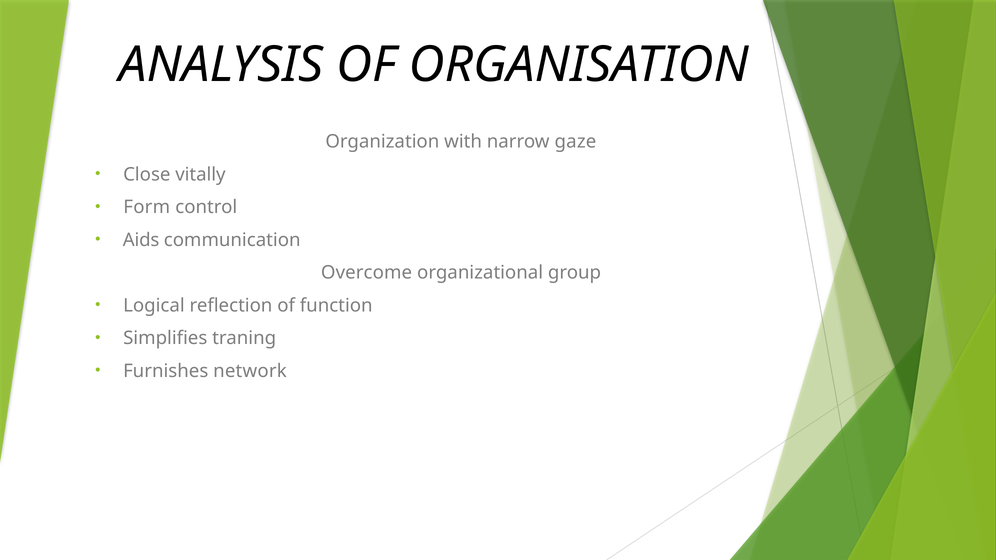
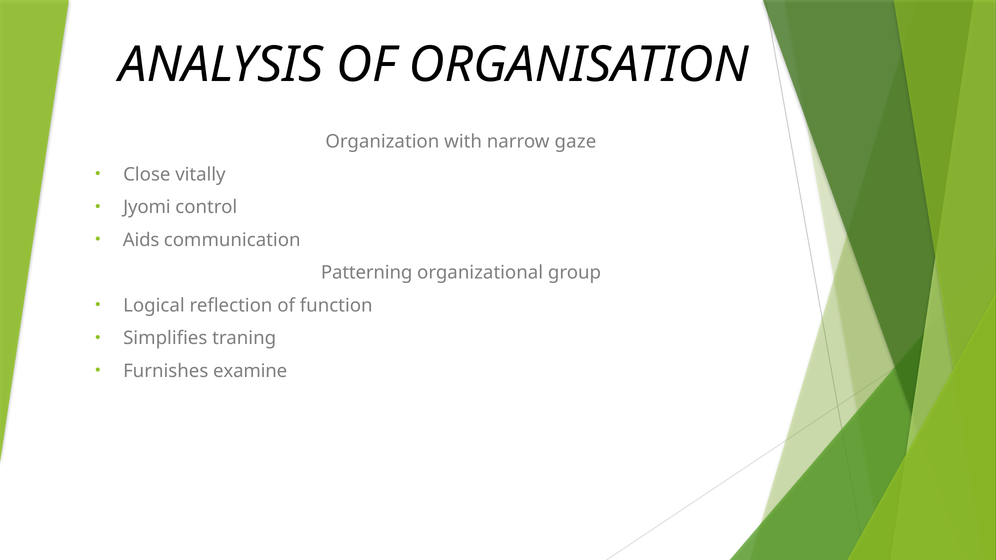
Form: Form -> Jyomi
Overcome: Overcome -> Patterning
network: network -> examine
